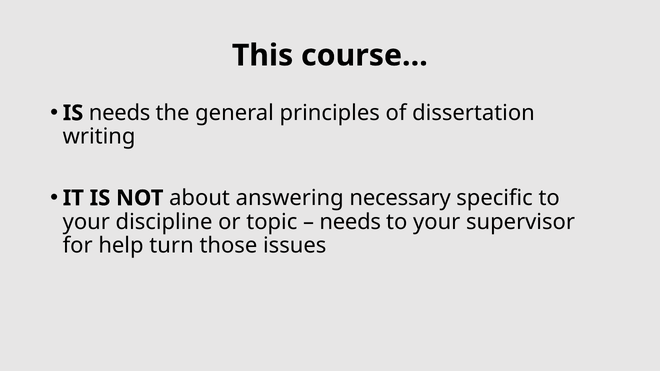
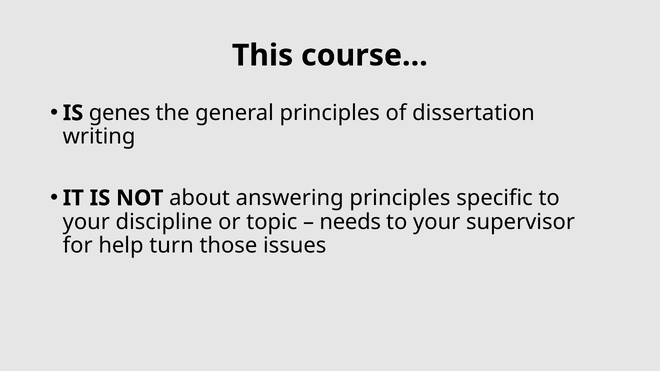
IS needs: needs -> genes
answering necessary: necessary -> principles
